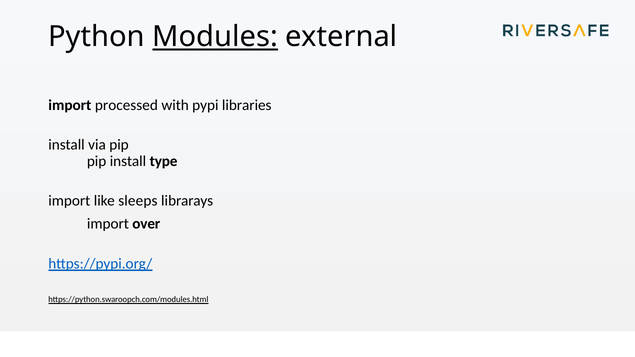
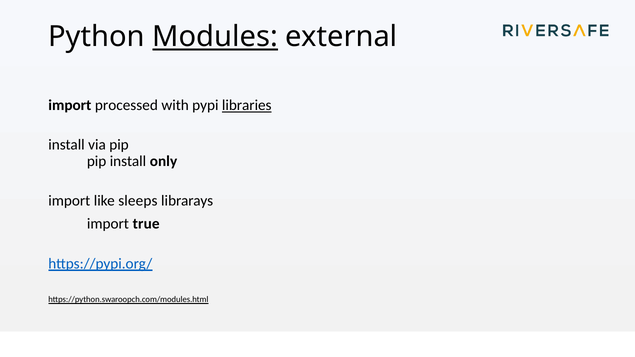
libraries underline: none -> present
type: type -> only
over: over -> true
